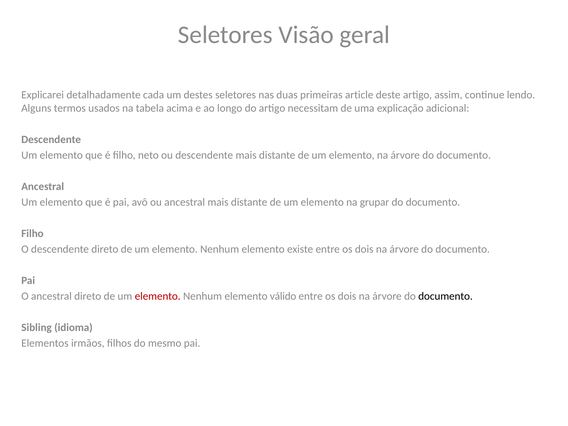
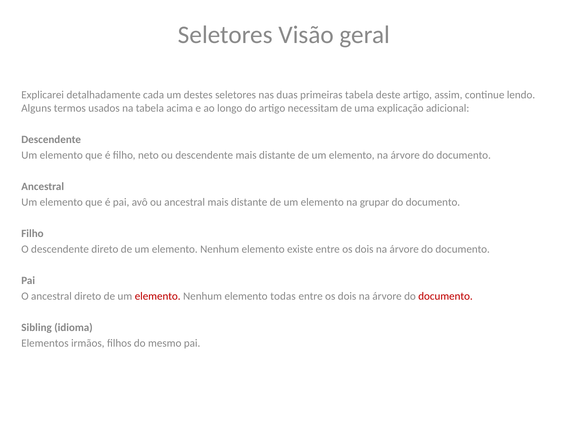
primeiras article: article -> tabela
válido: válido -> todas
documento at (445, 296) colour: black -> red
